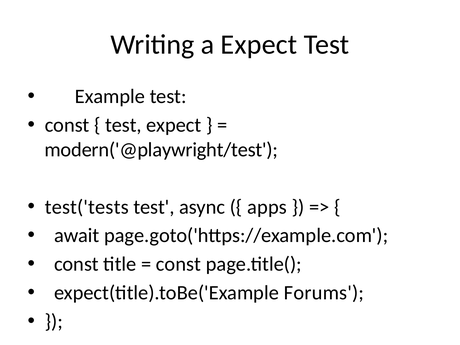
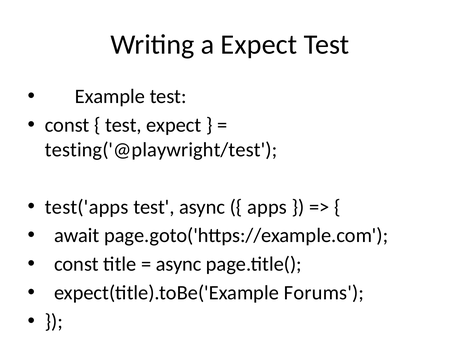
modern('@playwright/test: modern('@playwright/test -> testing('@playwright/test
test('tests: test('tests -> test('apps
const at (178, 264): const -> async
